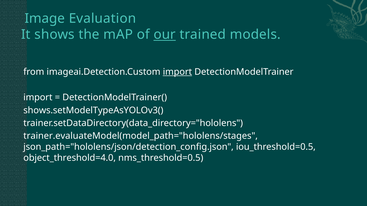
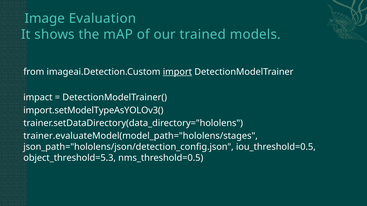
our underline: present -> none
import at (38, 98): import -> impact
shows.setModelTypeAsYOLOv3(: shows.setModelTypeAsYOLOv3( -> import.setModelTypeAsYOLOv3(
object_threshold=4.0: object_threshold=4.0 -> object_threshold=5.3
